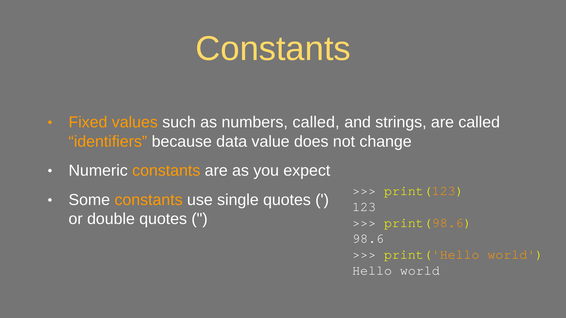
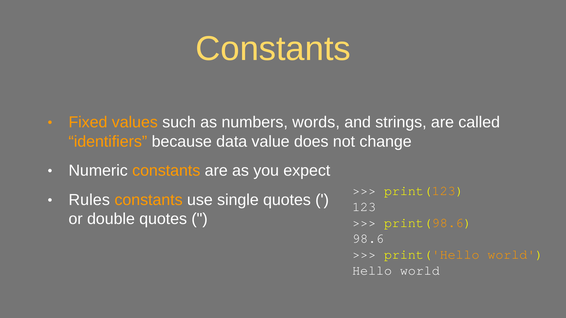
numbers called: called -> words
Some: Some -> Rules
